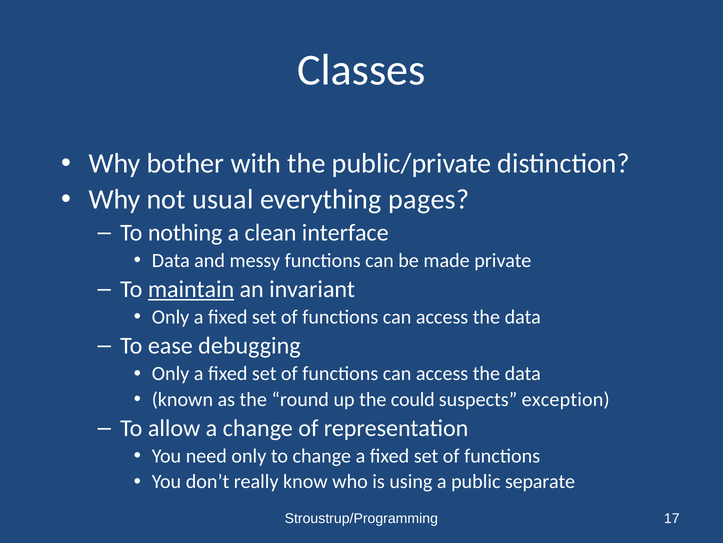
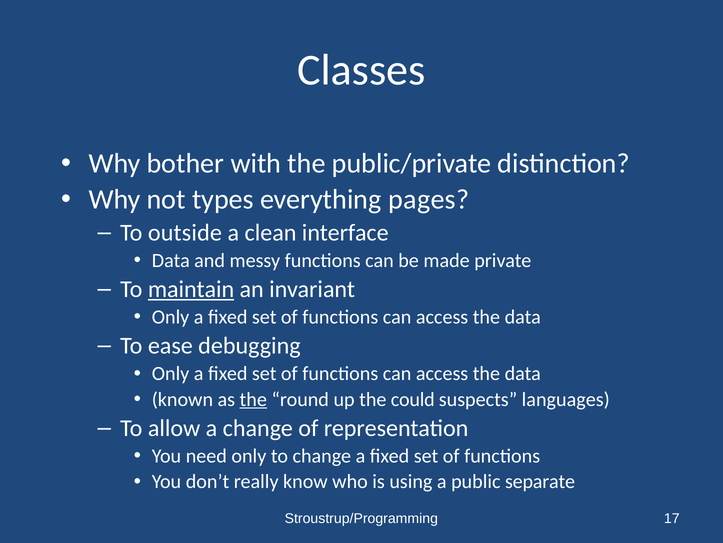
usual: usual -> types
nothing: nothing -> outside
the at (253, 399) underline: none -> present
exception: exception -> languages
